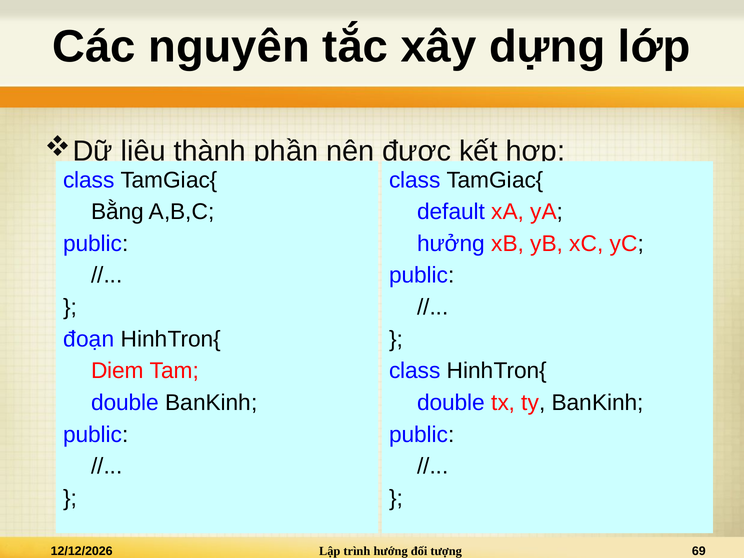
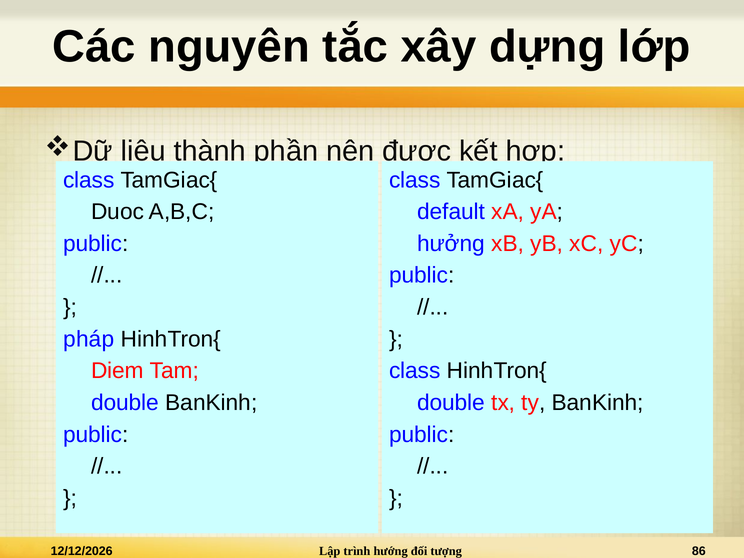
Bằng: Bằng -> Duoc
đoạn: đoạn -> pháp
69: 69 -> 86
